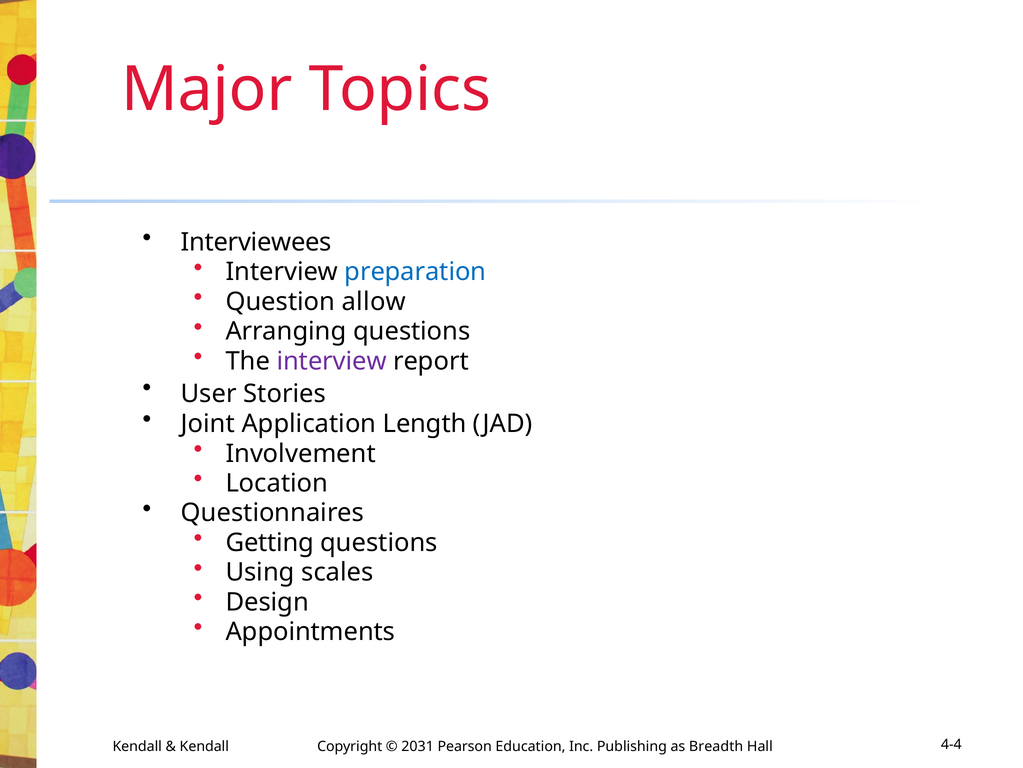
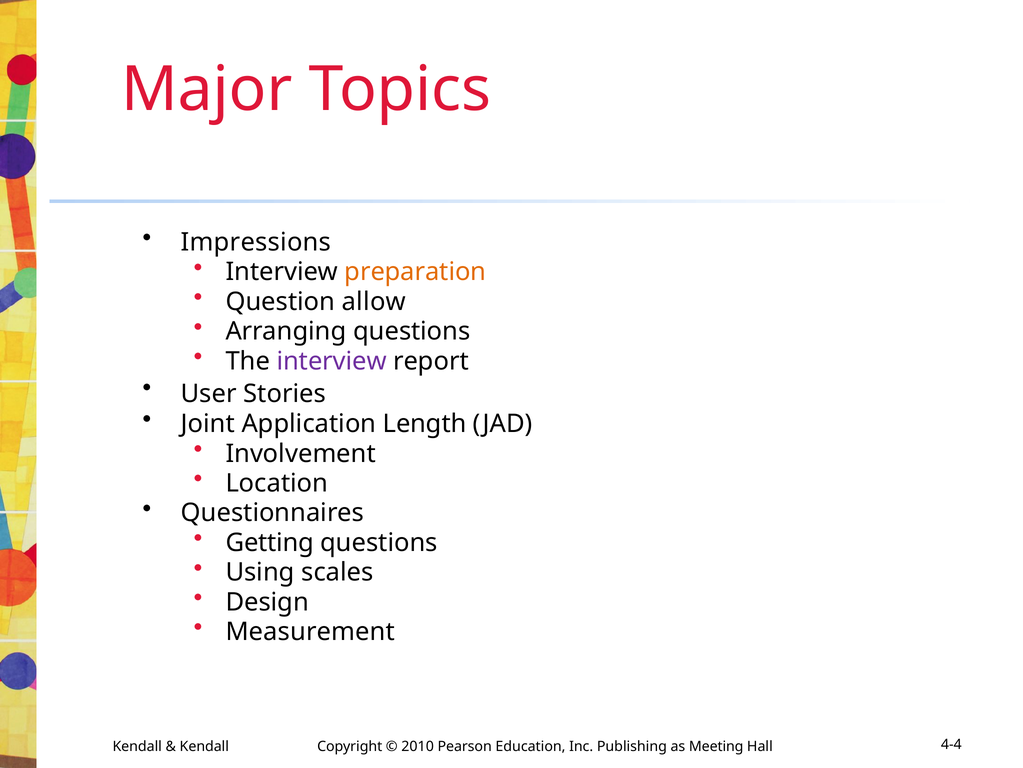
Interviewees: Interviewees -> Impressions
preparation colour: blue -> orange
Appointments: Appointments -> Measurement
2031: 2031 -> 2010
Breadth: Breadth -> Meeting
